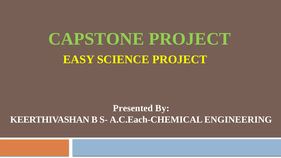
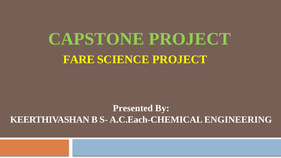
EASY: EASY -> FARE
